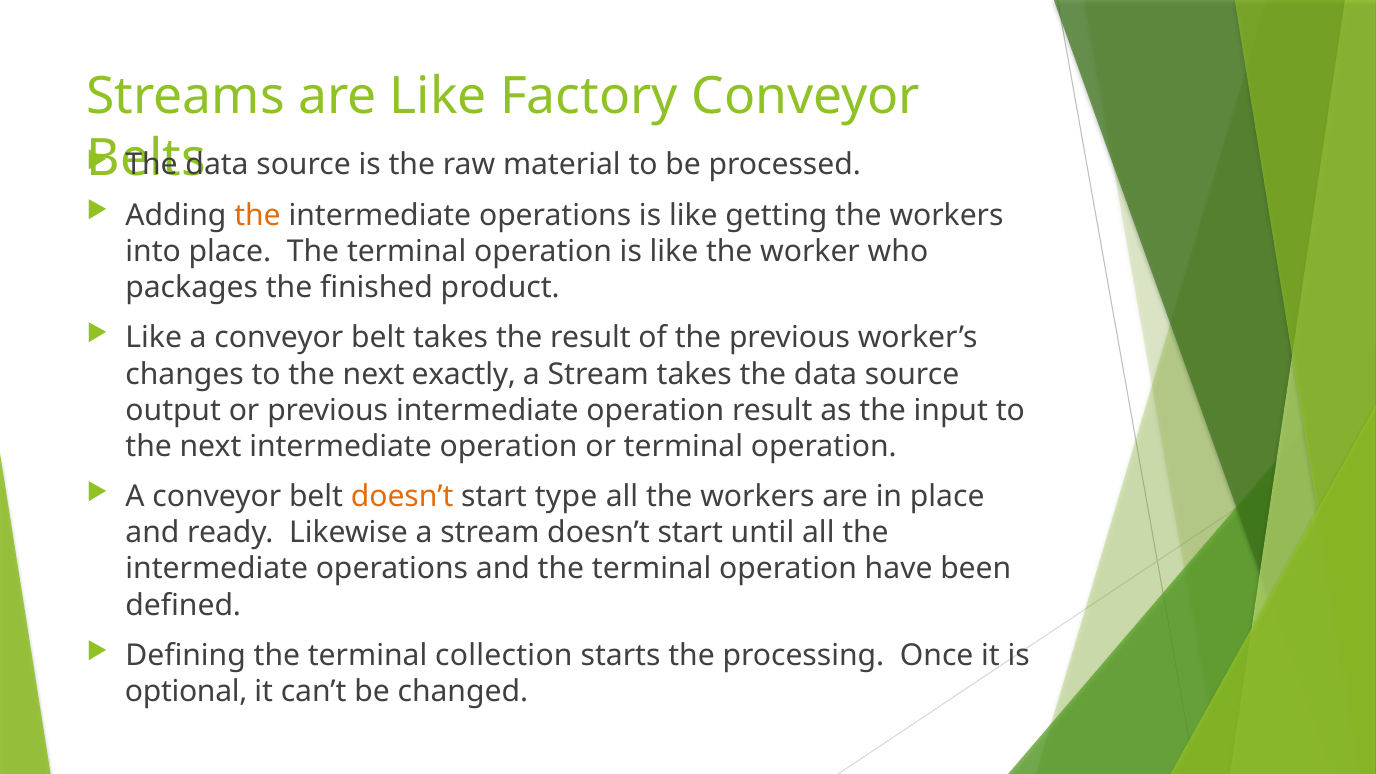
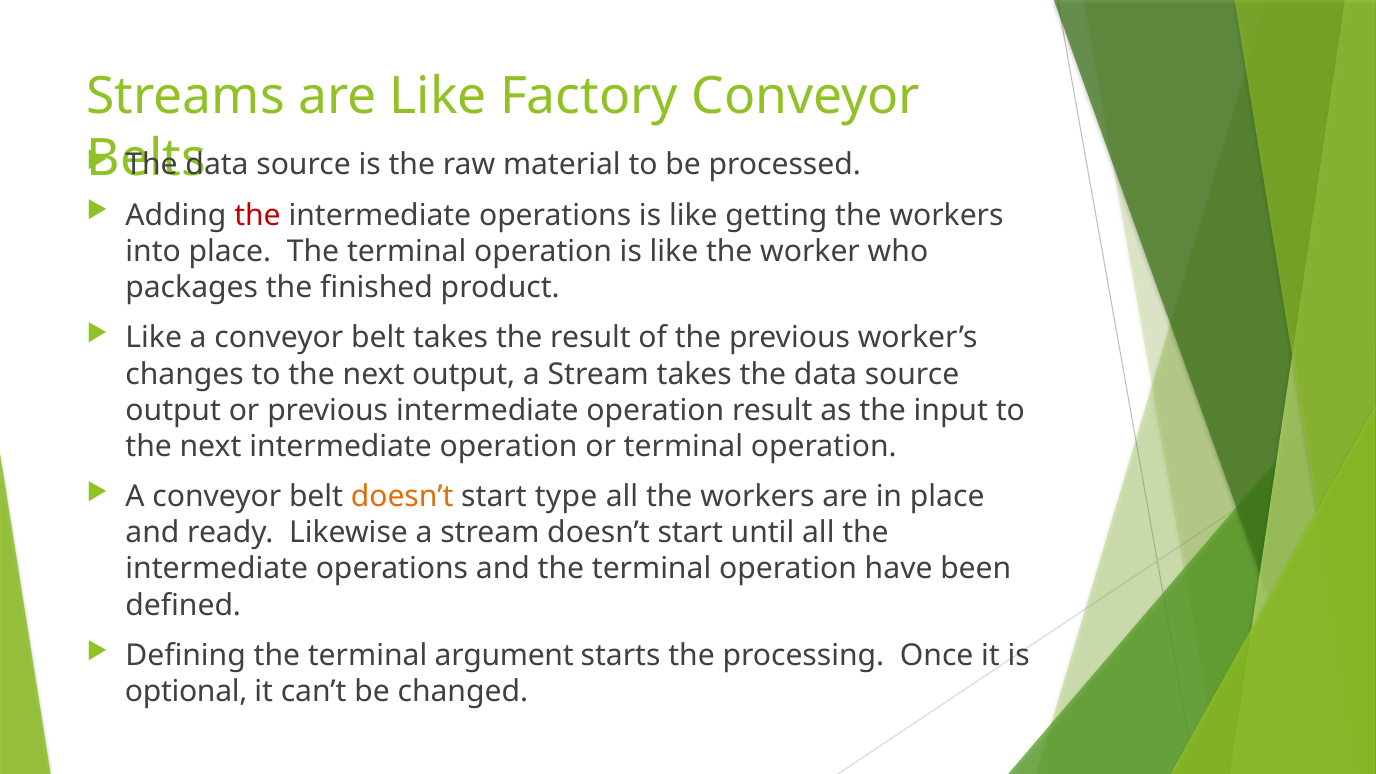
the at (258, 215) colour: orange -> red
next exactly: exactly -> output
collection: collection -> argument
